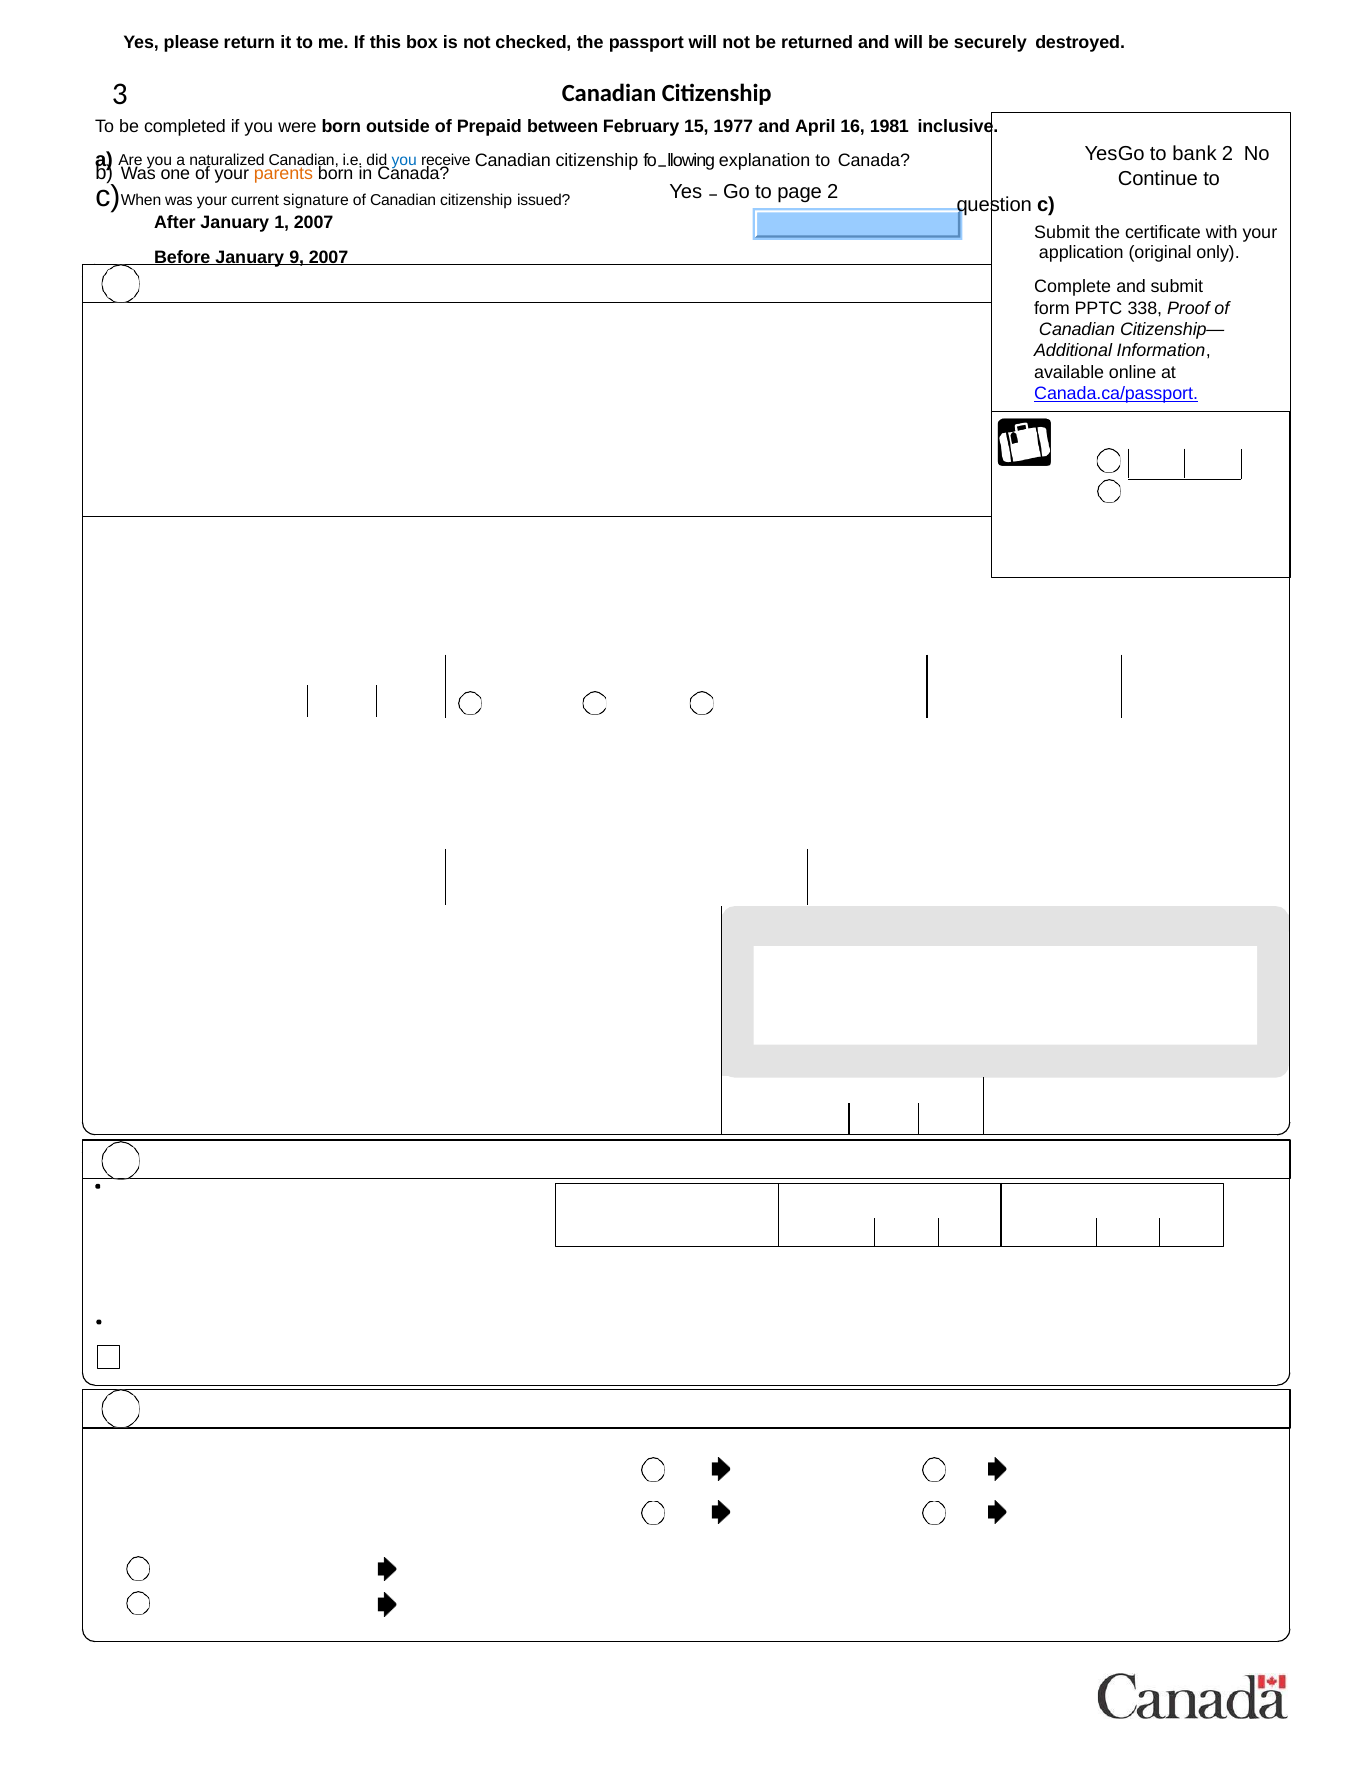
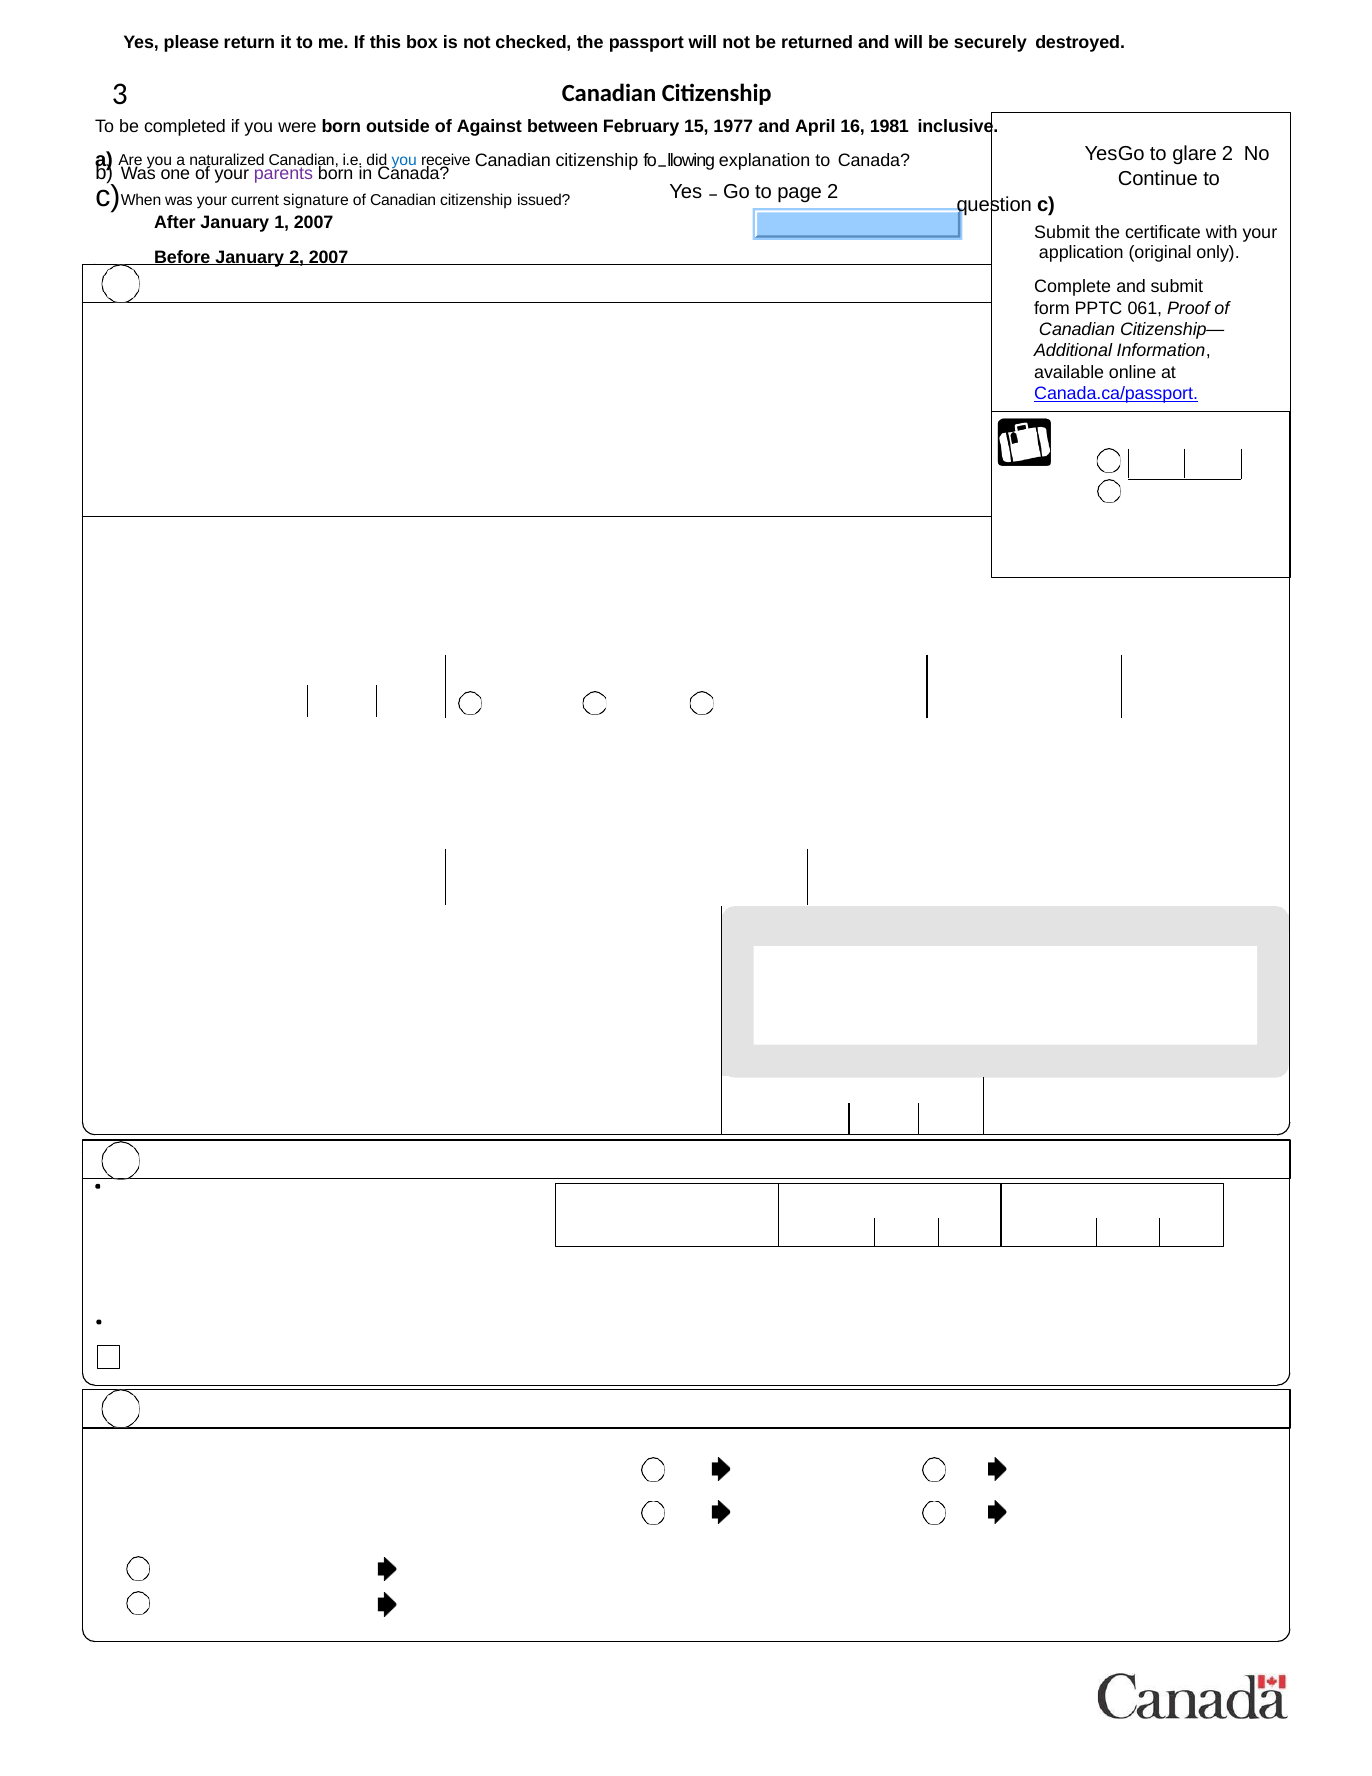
Prepaid: Prepaid -> Against
bank: bank -> glare
parents colour: orange -> purple
January 9: 9 -> 2
338: 338 -> 061
